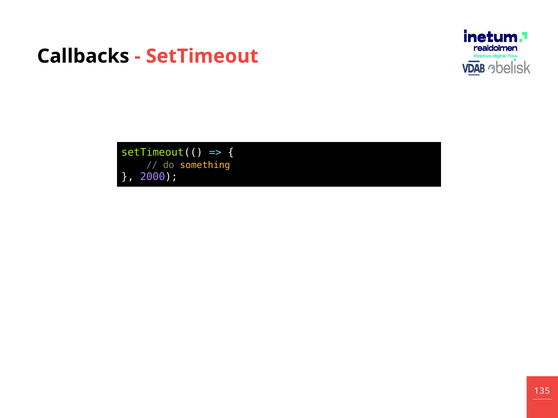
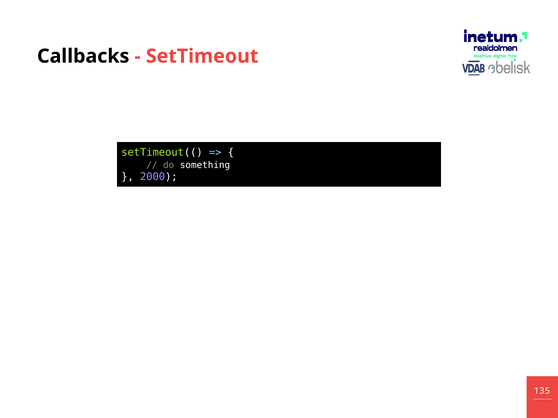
something colour: yellow -> white
